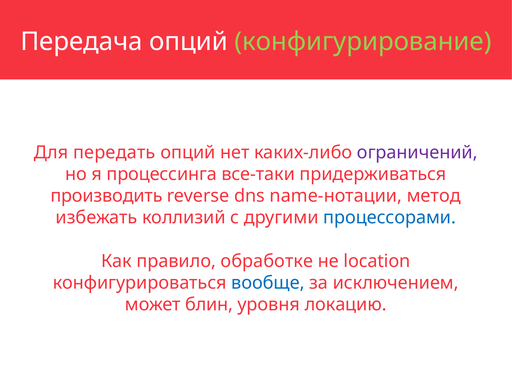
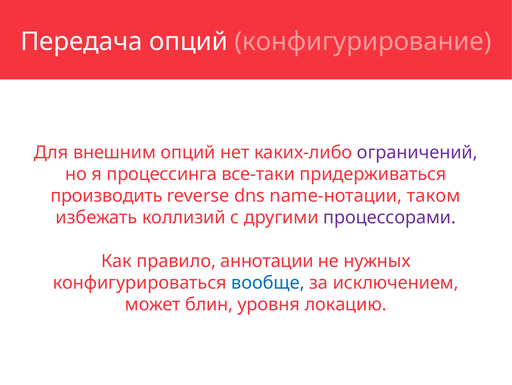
конфигурирование colour: light green -> pink
передать: передать -> внешним
метод: метод -> таком
процессорами colour: blue -> purple
обработке: обработке -> аннотации
location: location -> нужных
